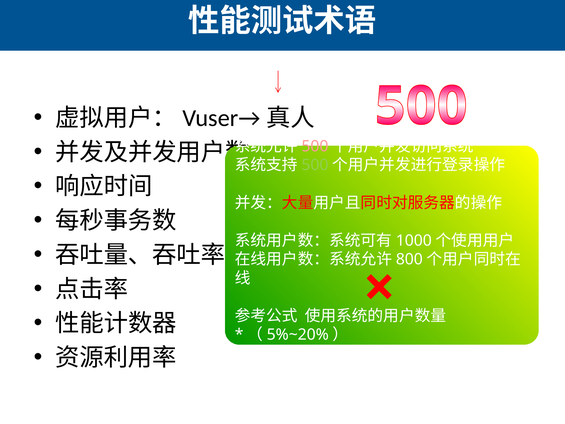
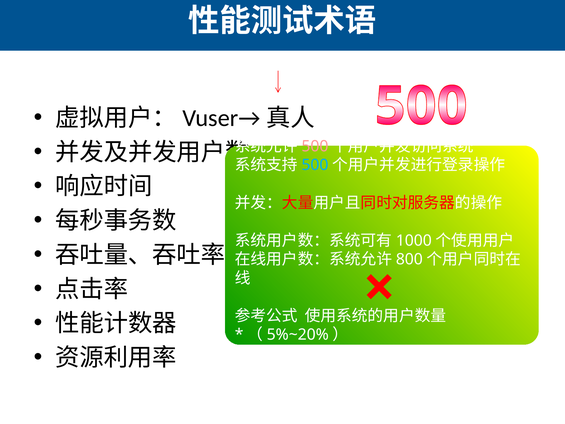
500 at (315, 165) colour: light green -> light blue
